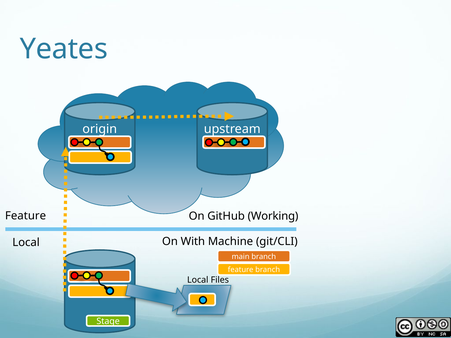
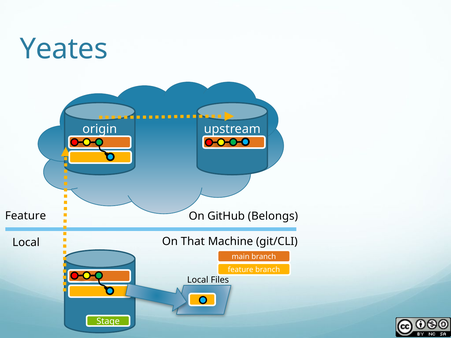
Working: Working -> Belongs
With: With -> That
